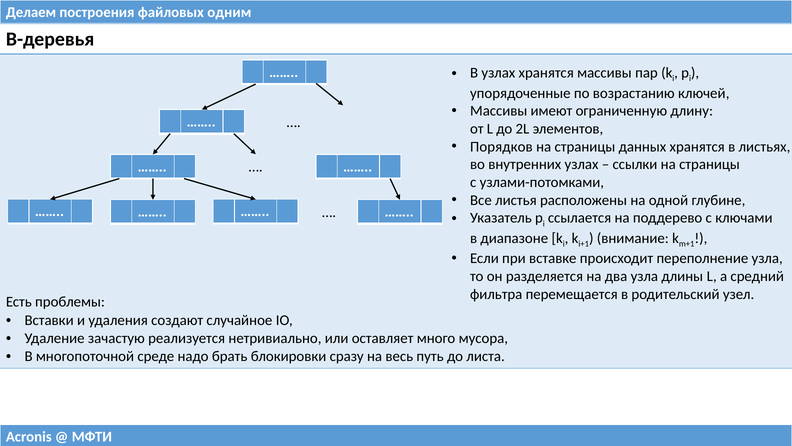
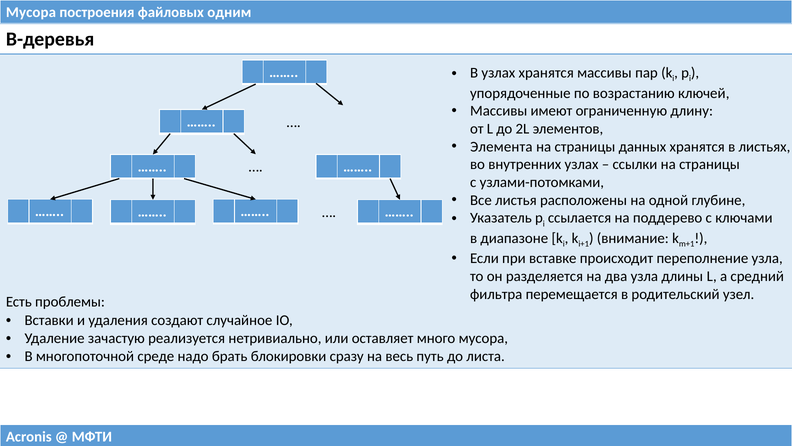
Делаем at (31, 12): Делаем -> Мусора
Порядков: Порядков -> Элемента
